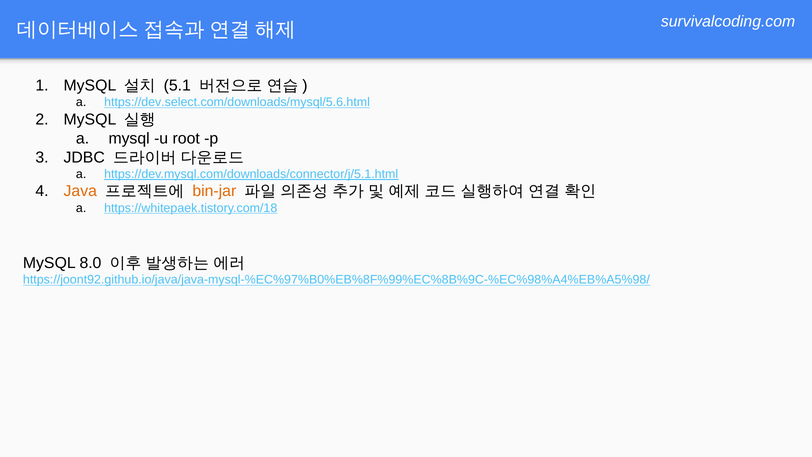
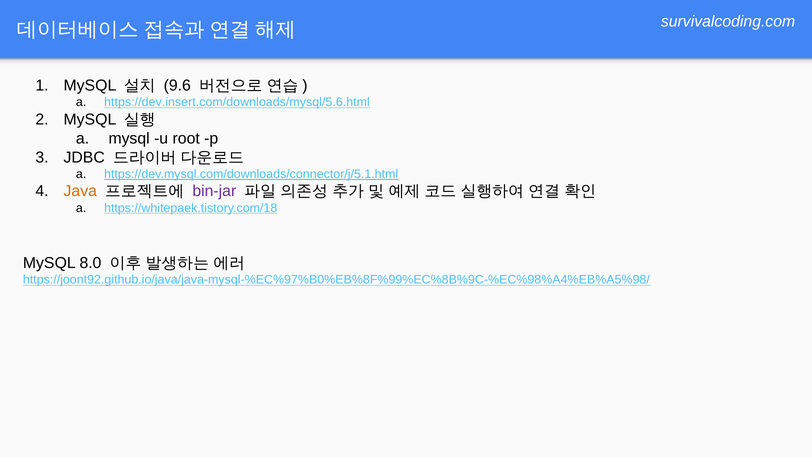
5.1: 5.1 -> 9.6
https://dev.select.com/downloads/mysql/5.6.html: https://dev.select.com/downloads/mysql/5.6.html -> https://dev.insert.com/downloads/mysql/5.6.html
bin-jar colour: orange -> purple
